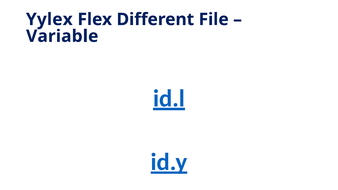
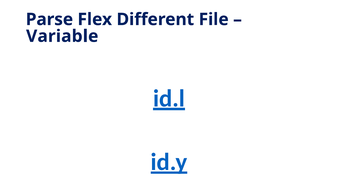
Yylex: Yylex -> Parse
